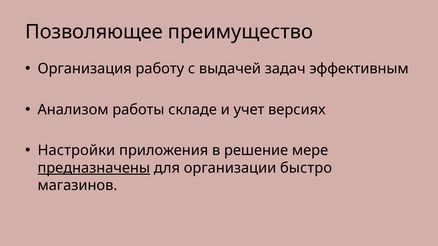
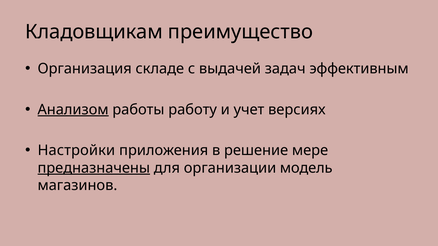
Позволяющее: Позволяющее -> Кладовщикам
работу: работу -> складе
Анализом underline: none -> present
складе: складе -> работу
быстро: быстро -> модель
